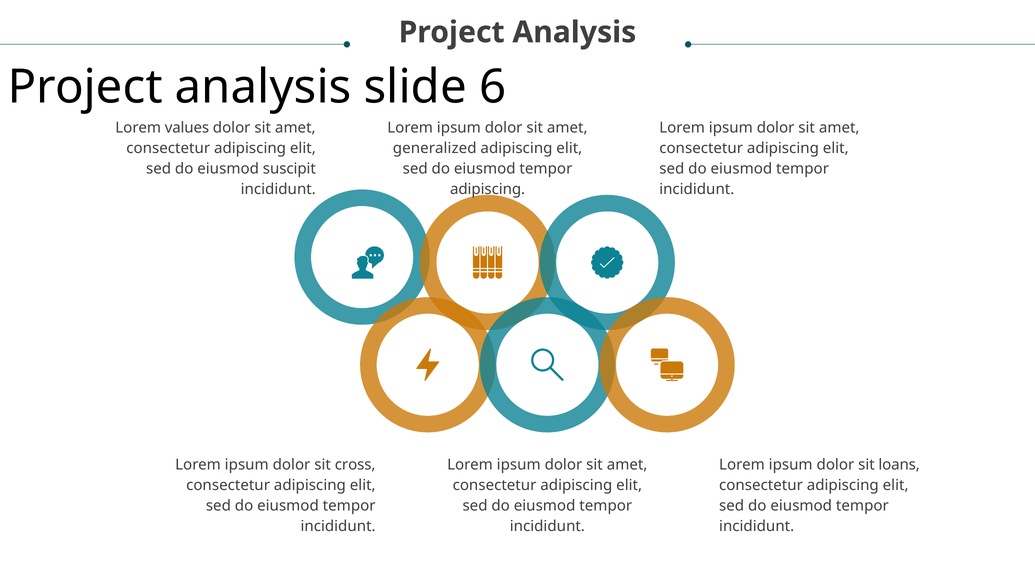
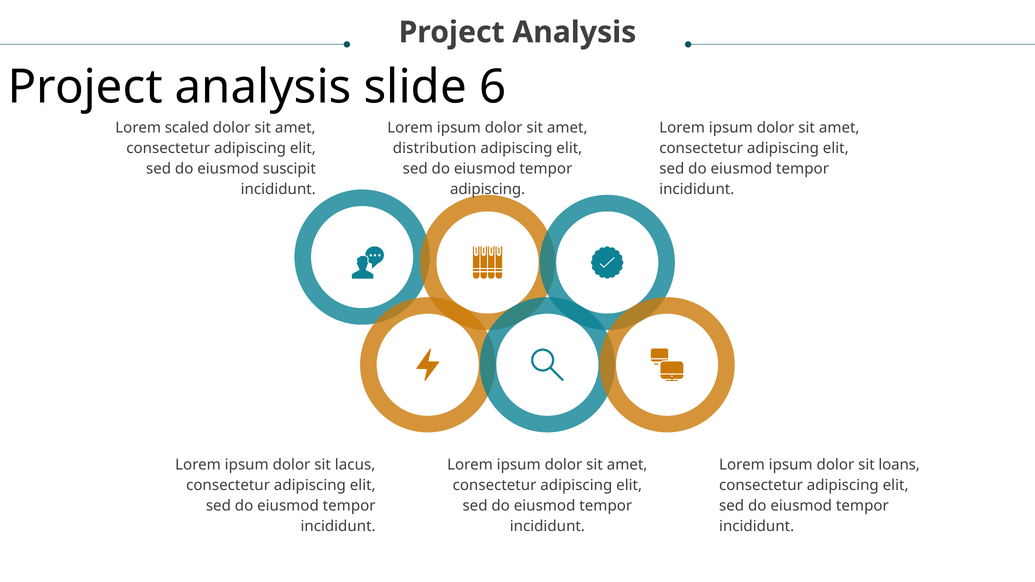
values: values -> scaled
generalized: generalized -> distribution
cross: cross -> lacus
